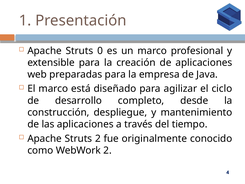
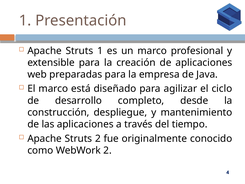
Struts 0: 0 -> 1
